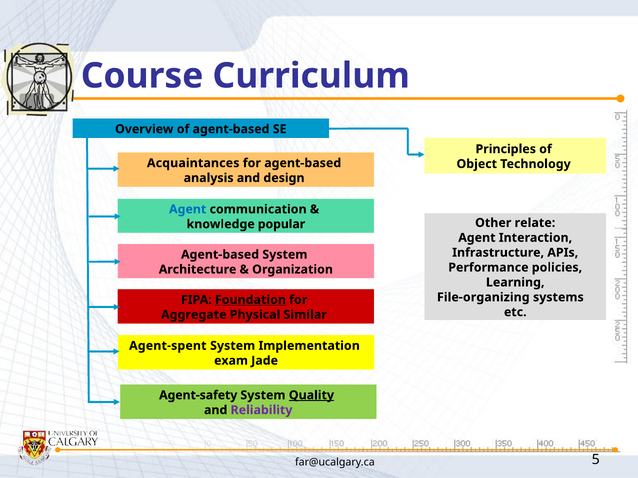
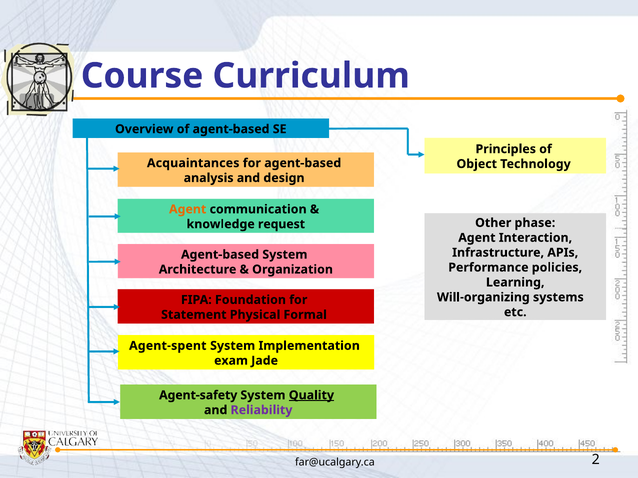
Agent at (188, 209) colour: blue -> orange
relate: relate -> phase
popular: popular -> request
File-organizing: File-organizing -> Will-organizing
Foundation underline: present -> none
Aggregate: Aggregate -> Statement
Similar: Similar -> Formal
5: 5 -> 2
